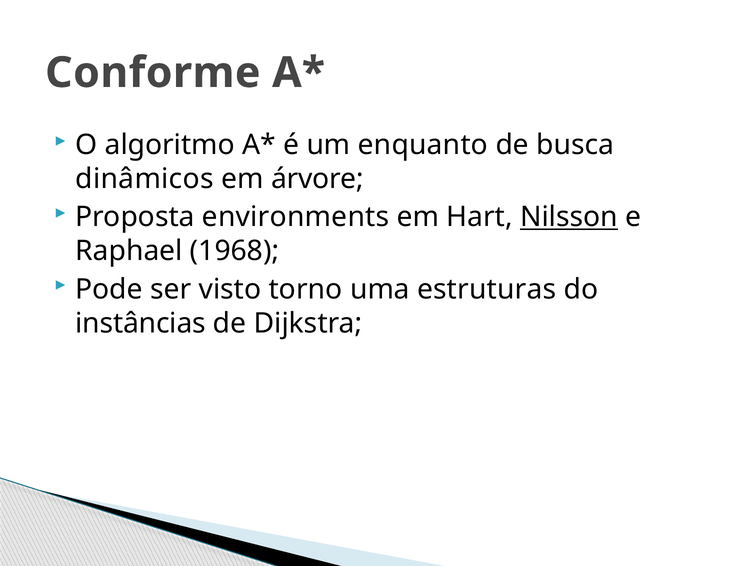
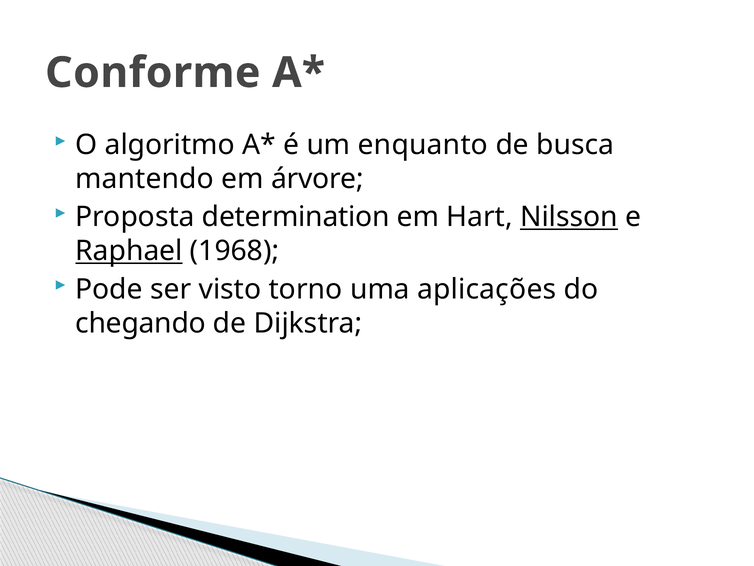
dinâmicos: dinâmicos -> mantendo
environments: environments -> determination
Raphael underline: none -> present
estruturas: estruturas -> aplicações
instâncias: instâncias -> chegando
